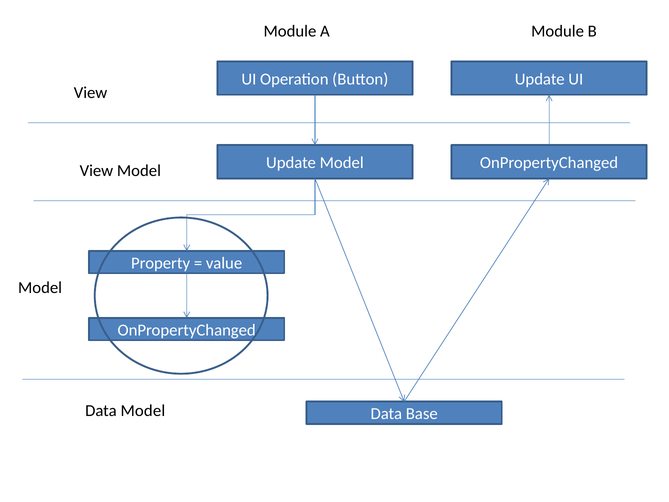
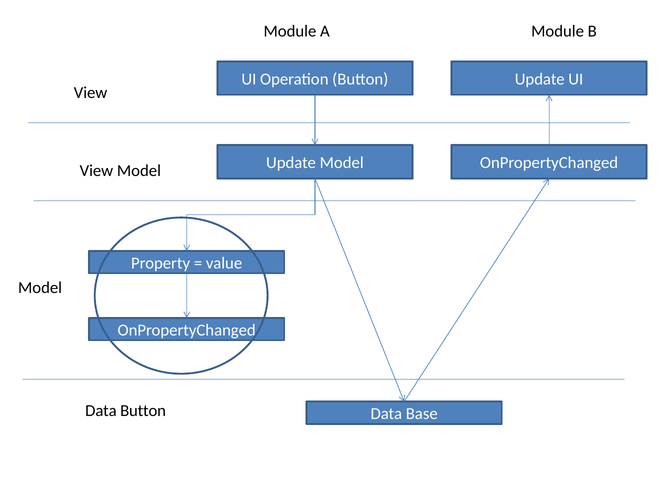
Data Model: Model -> Button
